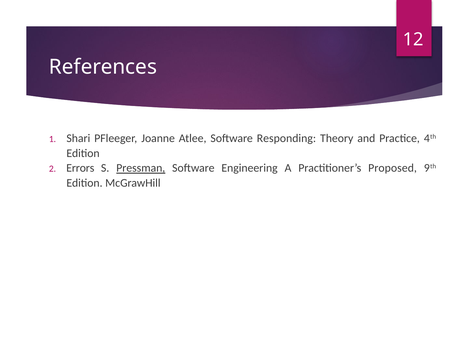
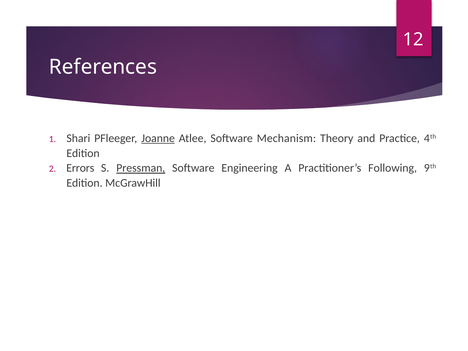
Joanne underline: none -> present
Responding: Responding -> Mechanism
Proposed: Proposed -> Following
